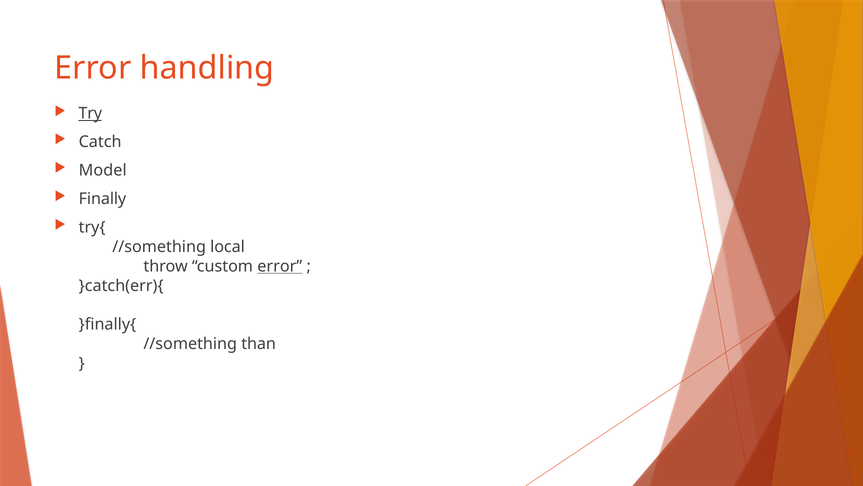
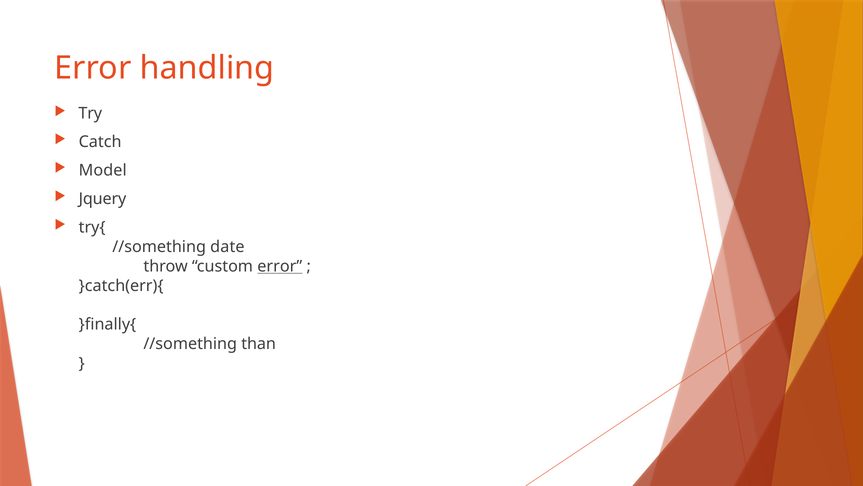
Try underline: present -> none
Finally: Finally -> Jquery
local: local -> date
